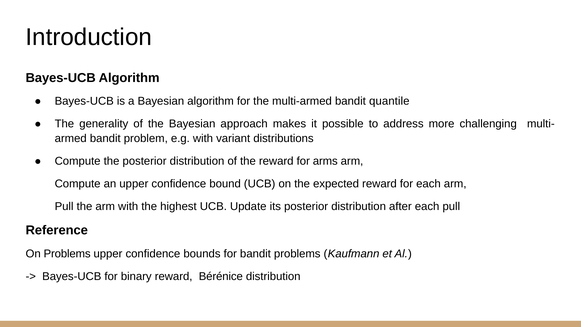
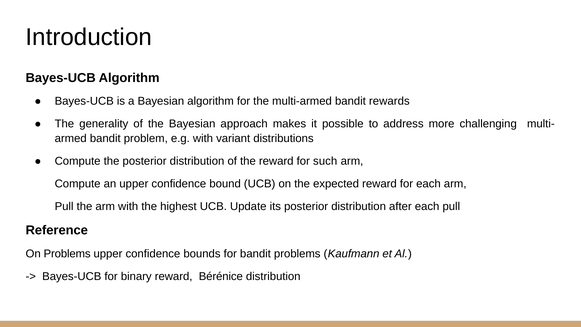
quantile: quantile -> rewards
arms: arms -> such
